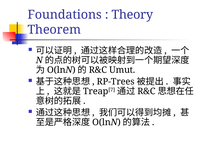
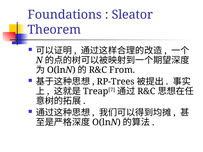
Theory: Theory -> Sleator
Umut: Umut -> From
